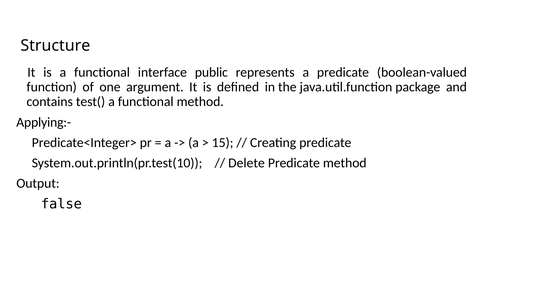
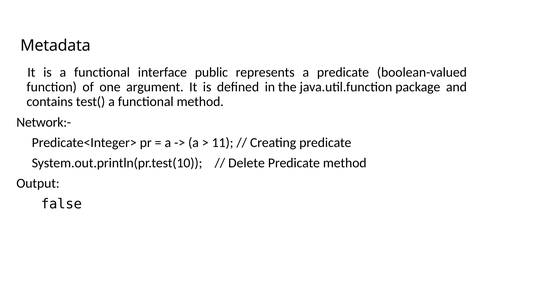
Structure: Structure -> Metadata
Applying:-: Applying:- -> Network:-
15: 15 -> 11
